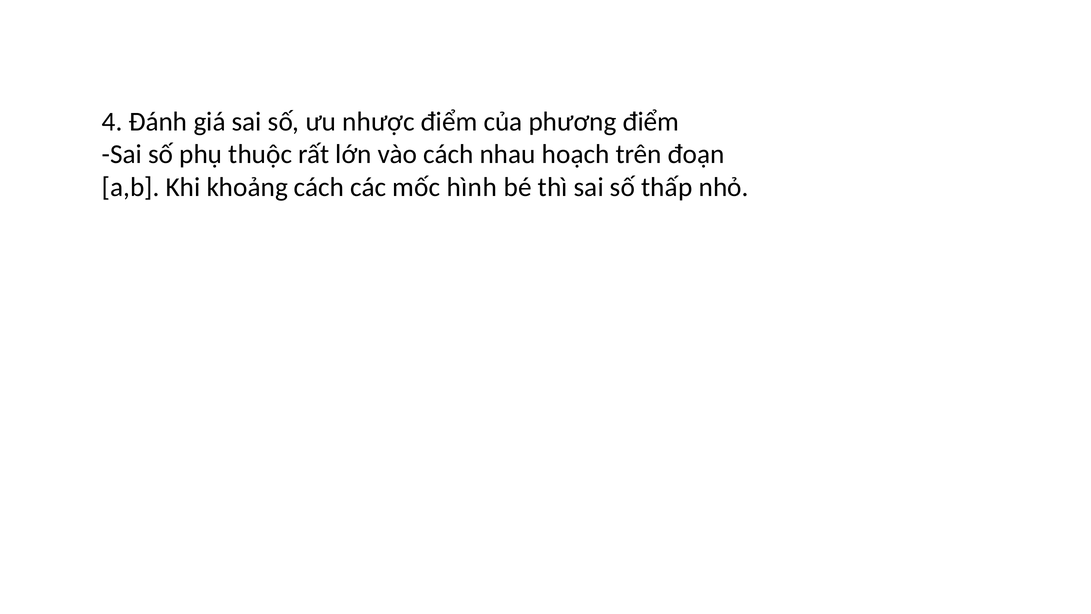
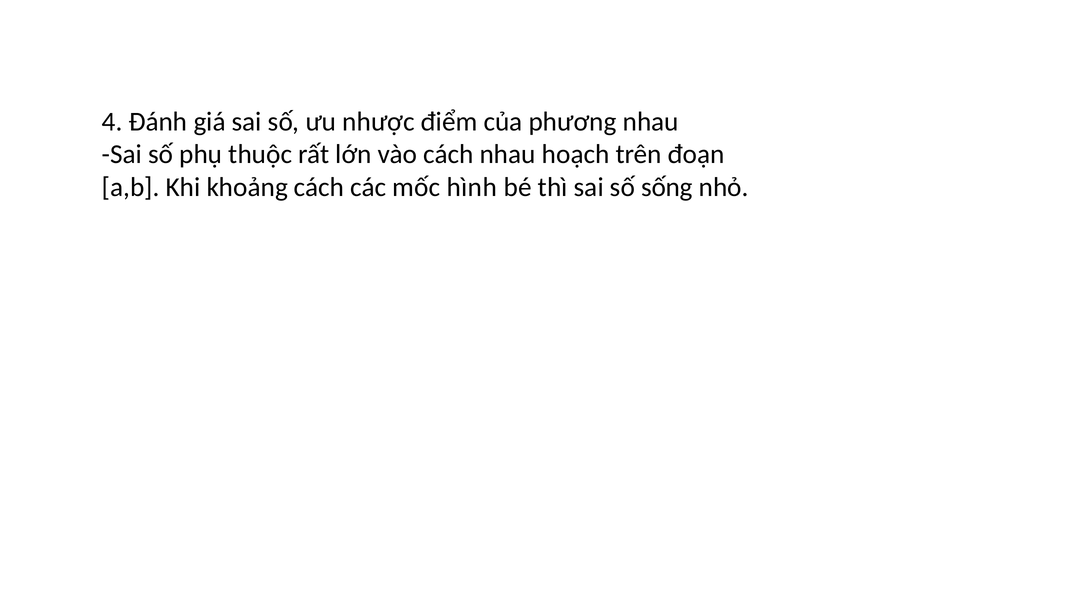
phương điểm: điểm -> nhau
thấp: thấp -> sống
